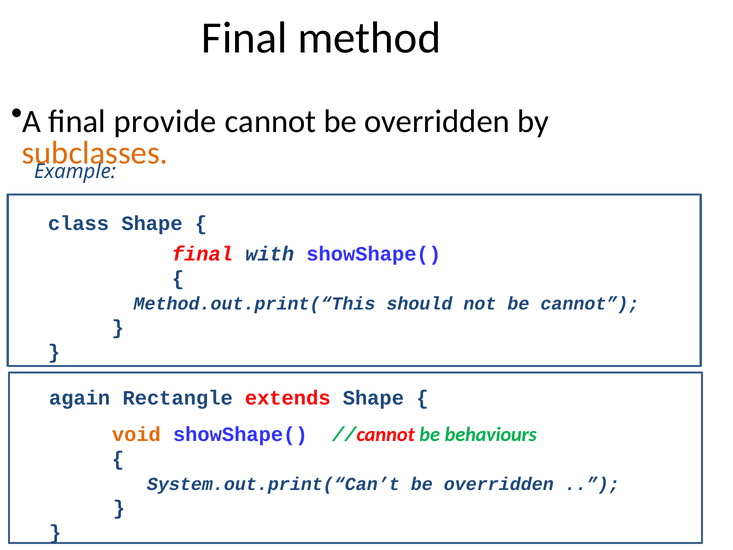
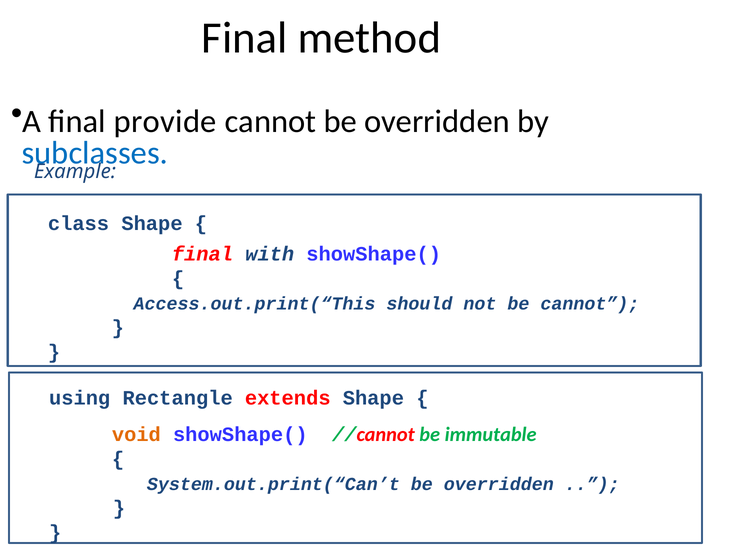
subclasses colour: orange -> blue
Method.out.print(“This: Method.out.print(“This -> Access.out.print(“This
again: again -> using
behaviours: behaviours -> immutable
